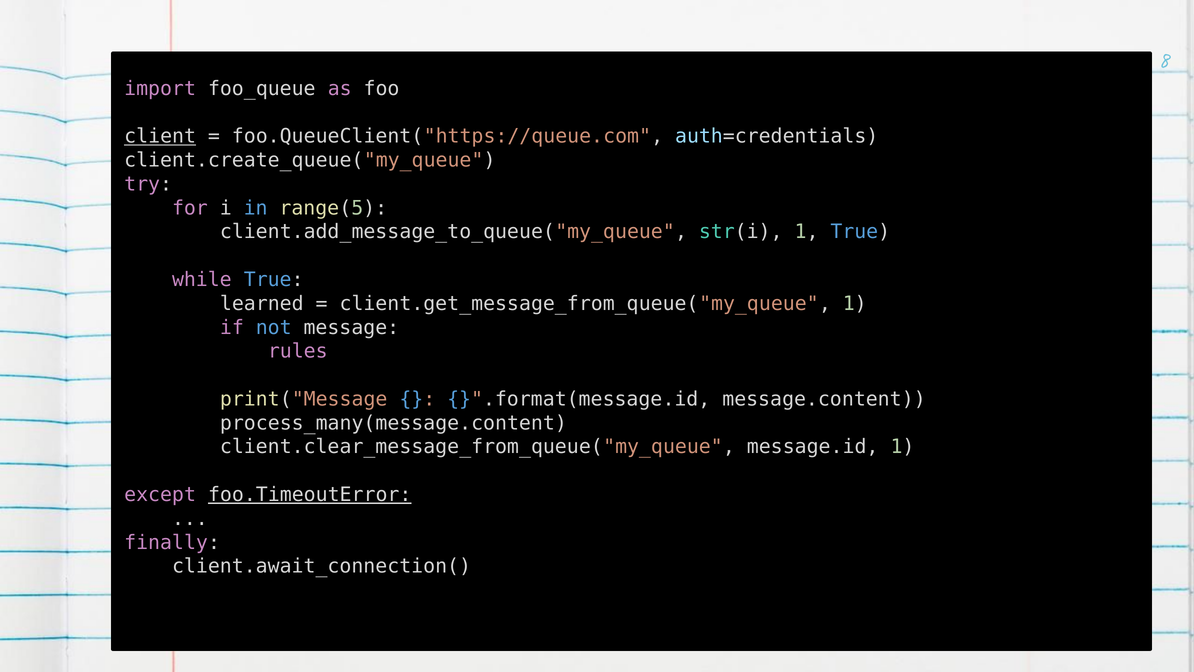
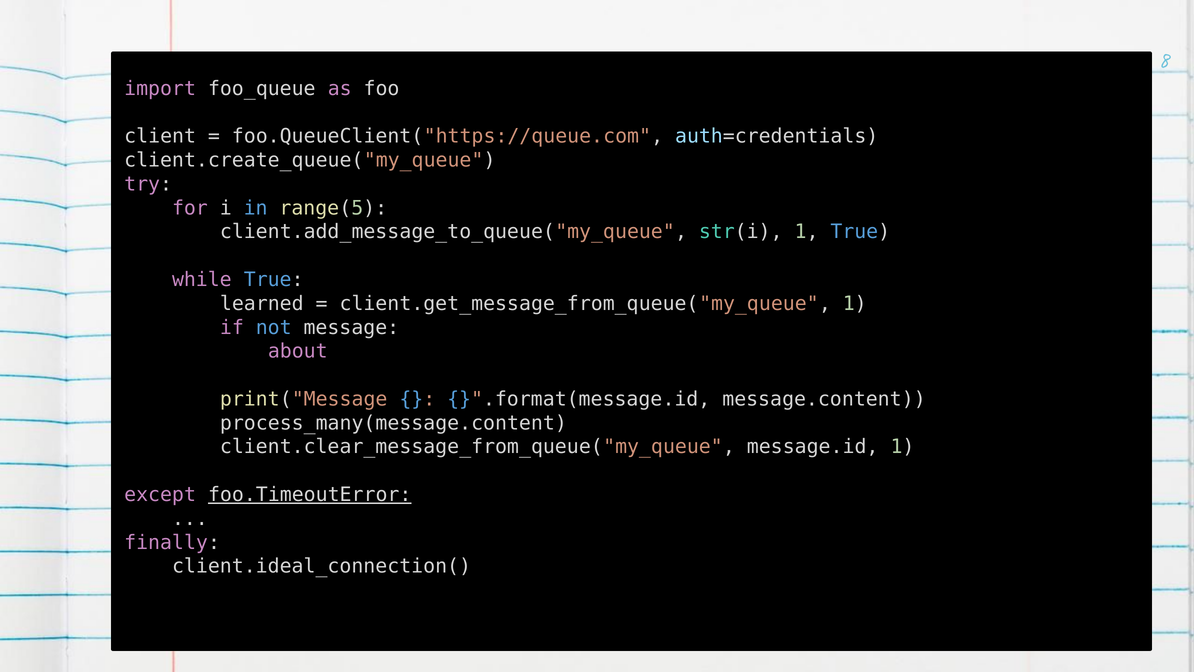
client underline: present -> none
rules: rules -> about
client.await_connection(: client.await_connection( -> client.ideal_connection(
